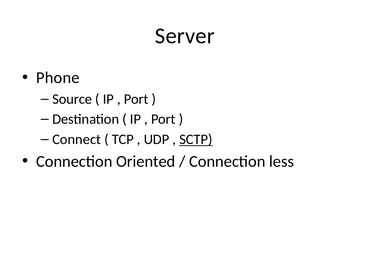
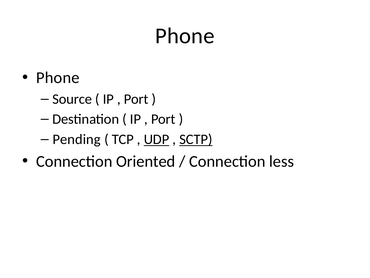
Server at (185, 36): Server -> Phone
Connect: Connect -> Pending
UDP underline: none -> present
